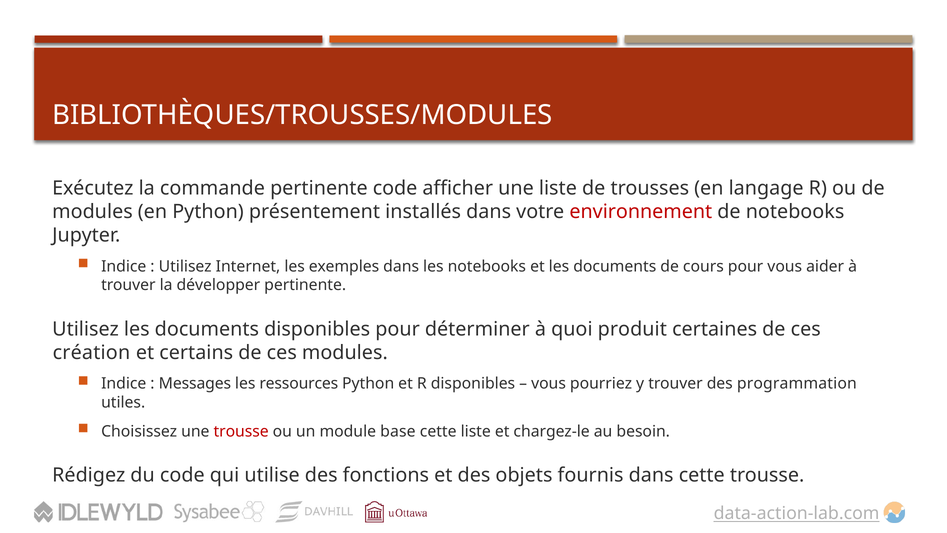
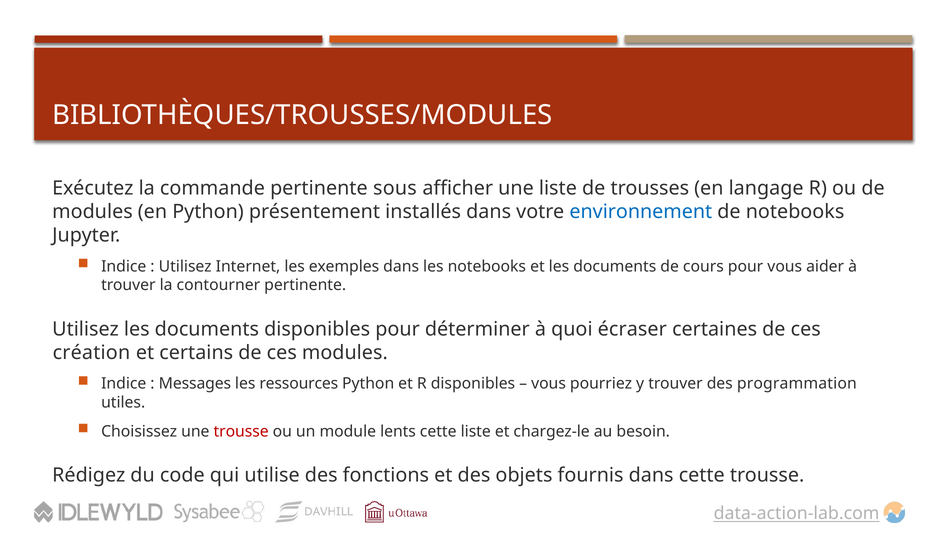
pertinente code: code -> sous
environnement colour: red -> blue
développer: développer -> contourner
produit: produit -> écraser
base: base -> lents
